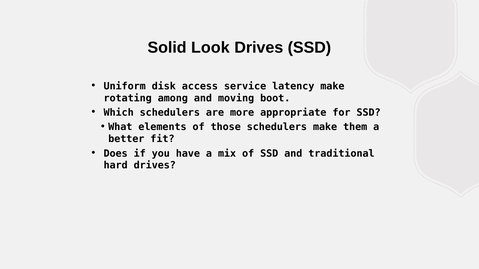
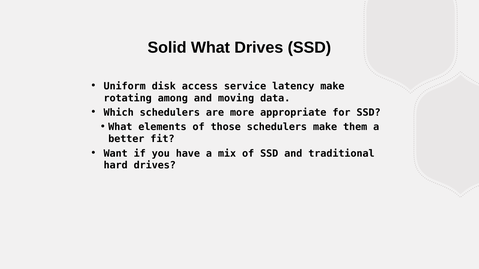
Solid Look: Look -> What
boot: boot -> data
Does: Does -> Want
